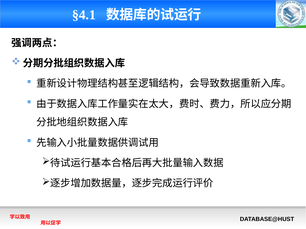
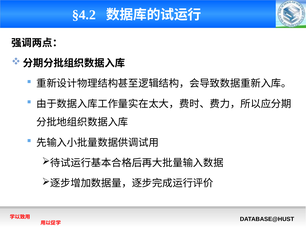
§4.1: §4.1 -> §4.2
